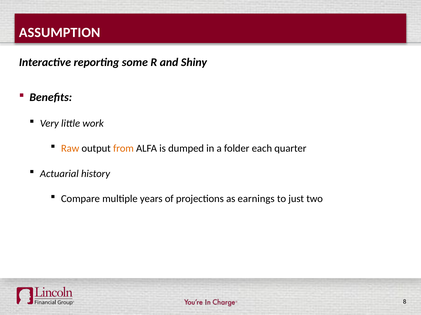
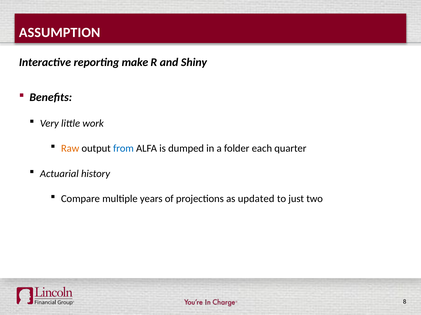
some: some -> make
from colour: orange -> blue
earnings: earnings -> updated
